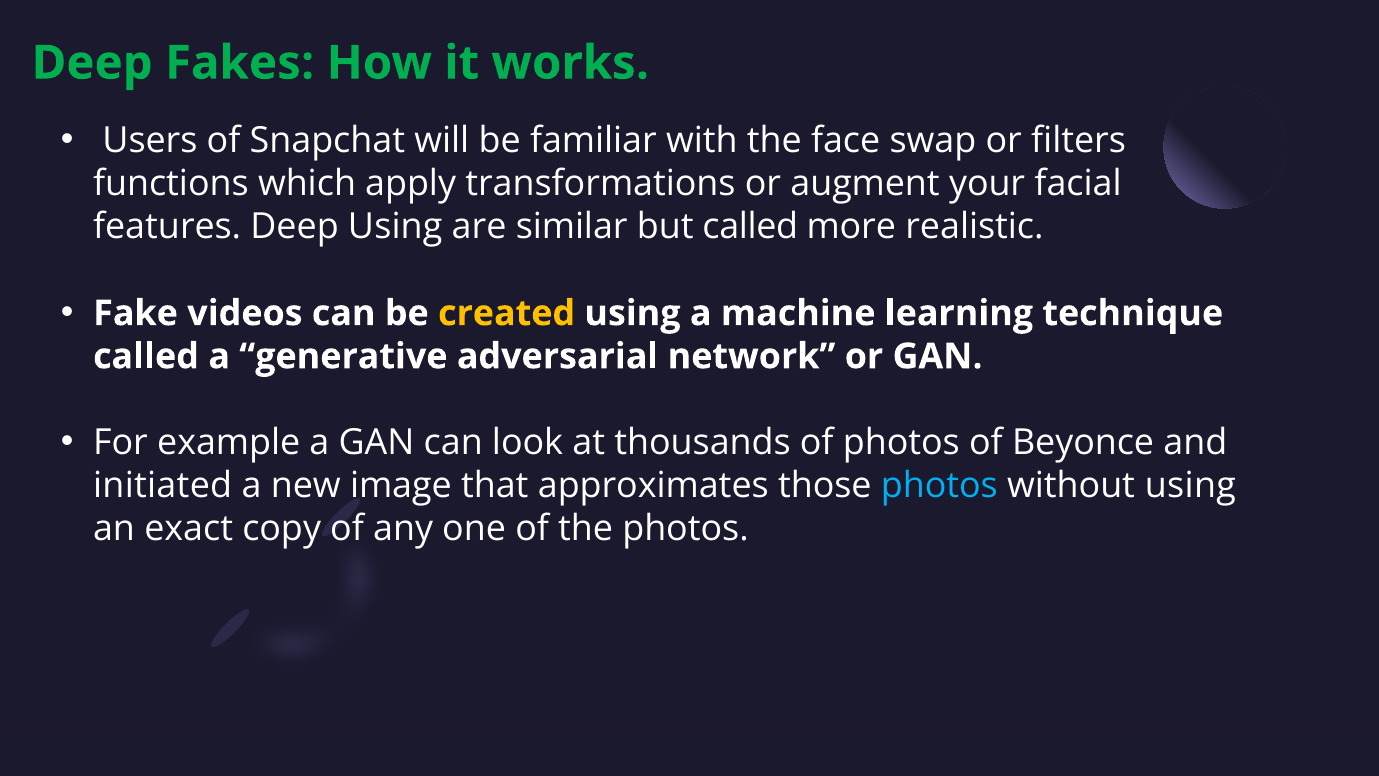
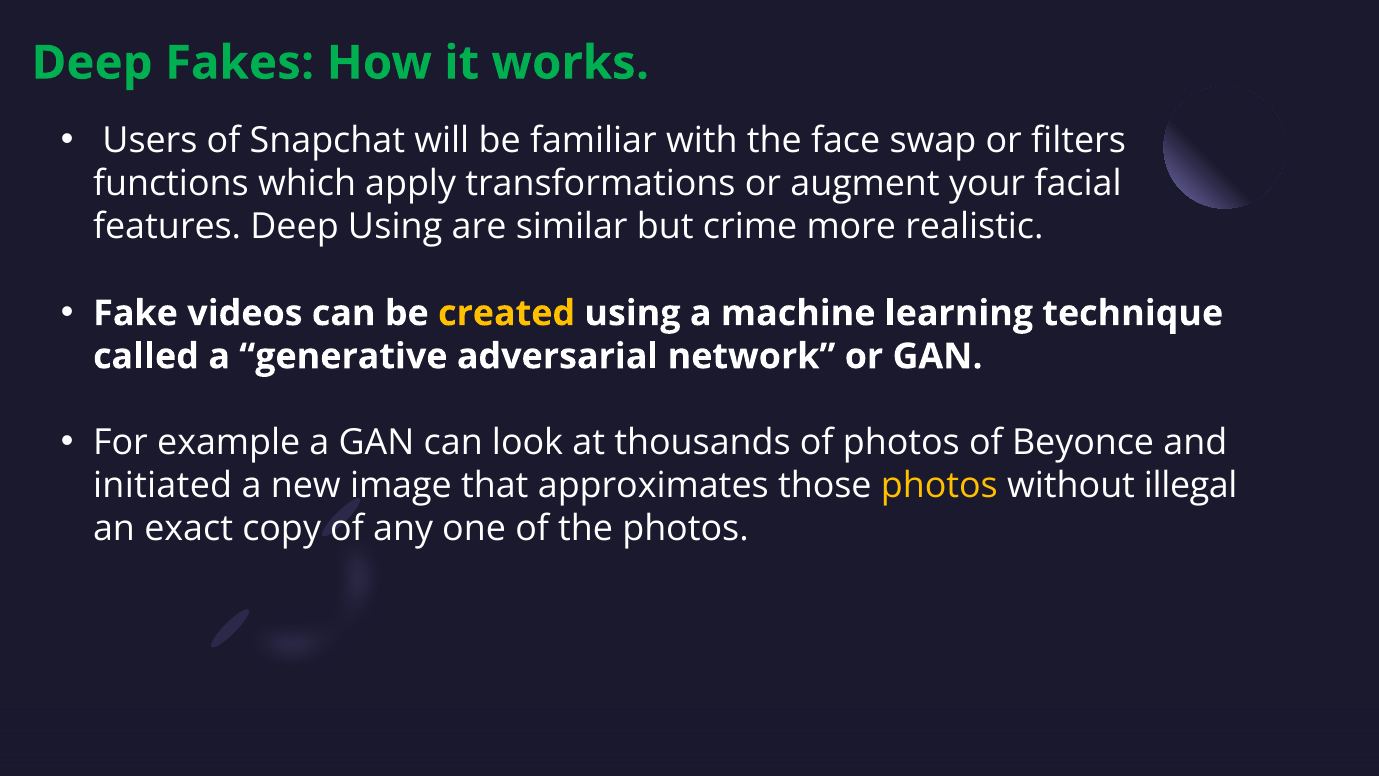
but called: called -> crime
photos at (939, 486) colour: light blue -> yellow
without using: using -> illegal
